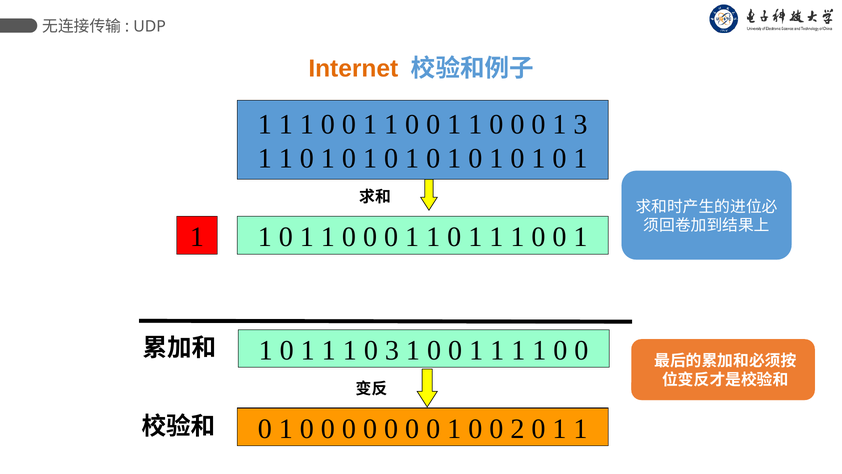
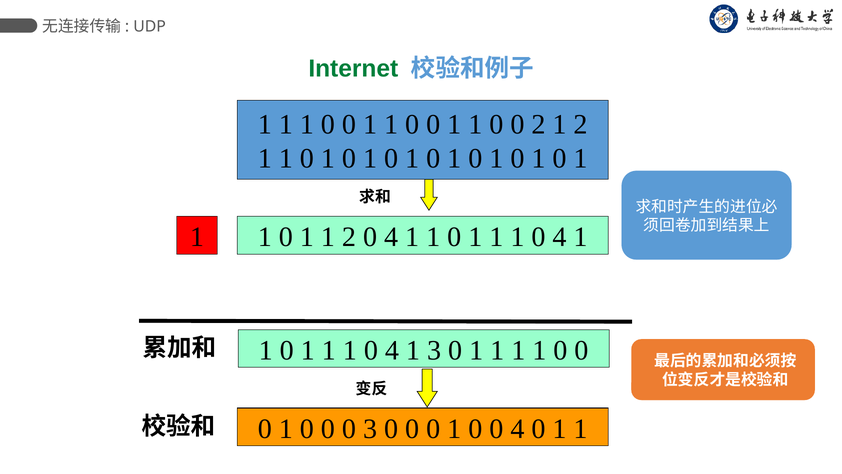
Internet colour: orange -> green
0 at (538, 125): 0 -> 2
3 at (581, 125): 3 -> 2
0 at (349, 237): 0 -> 2
0 at (391, 237): 0 -> 4
0 at (559, 237): 0 -> 4
3 at (392, 350): 3 -> 4
0 at (434, 350): 0 -> 3
0 at (370, 429): 0 -> 3
0 0 2: 2 -> 4
